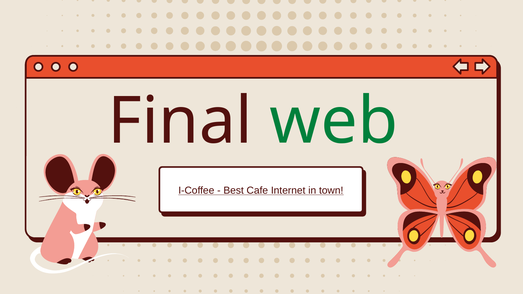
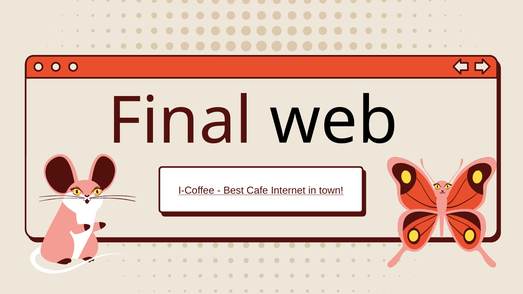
web colour: green -> black
